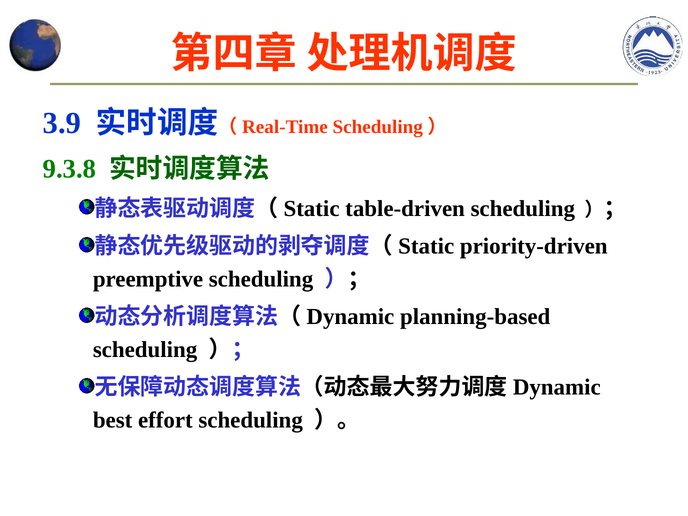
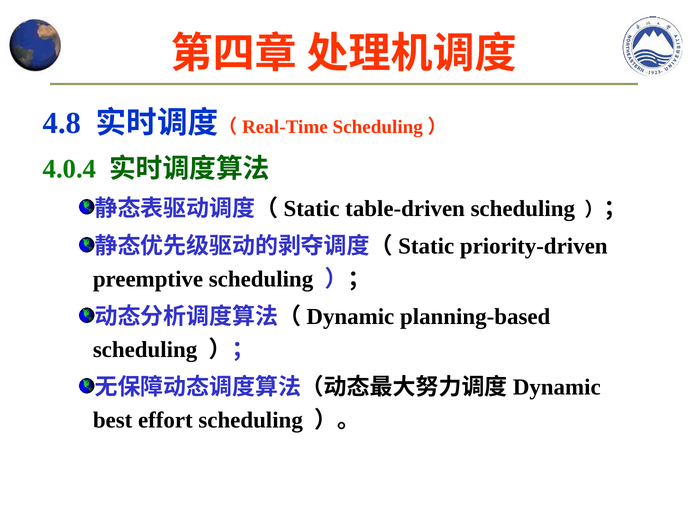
3.9: 3.9 -> 4.8
9.3.8: 9.3.8 -> 4.0.4
